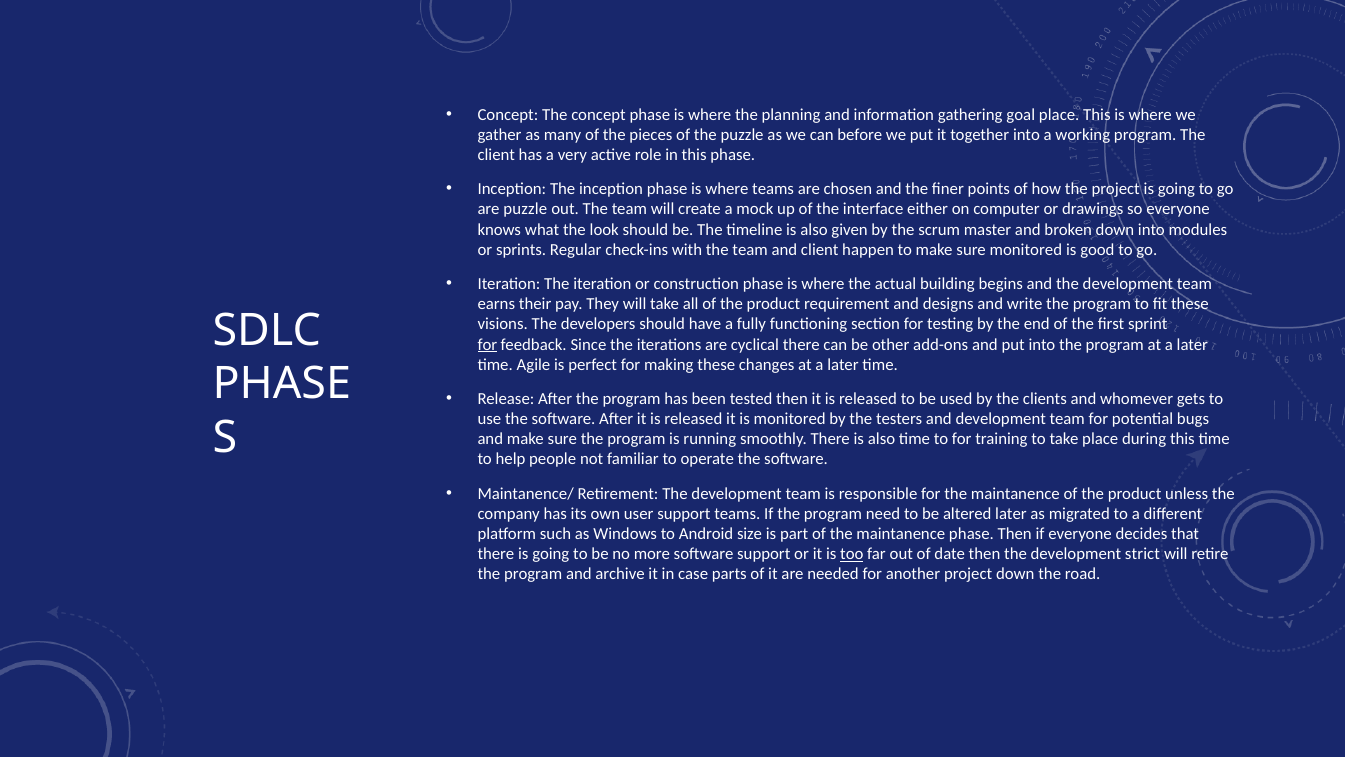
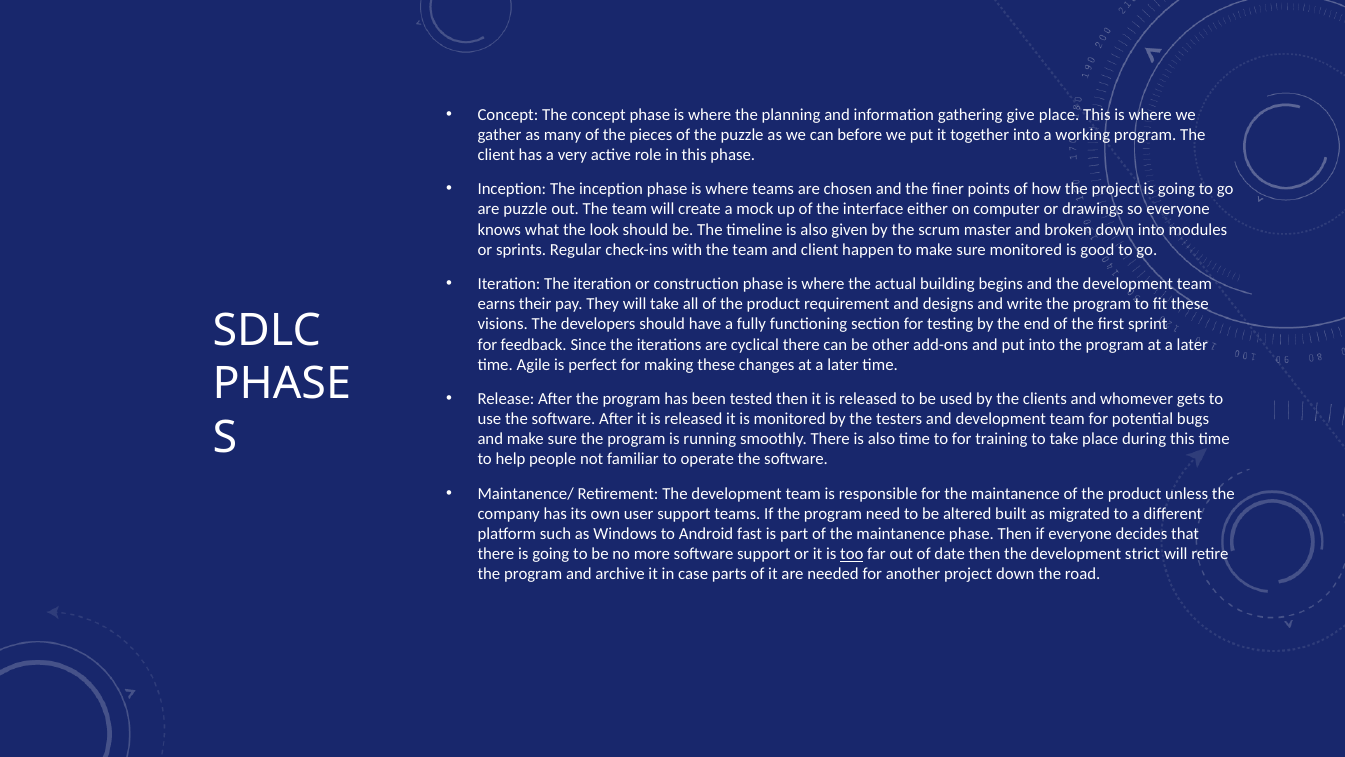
goal: goal -> give
for at (487, 344) underline: present -> none
altered later: later -> built
size: size -> fast
